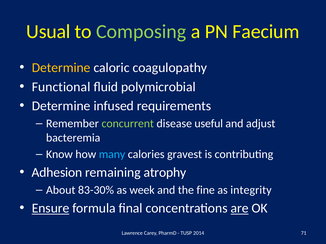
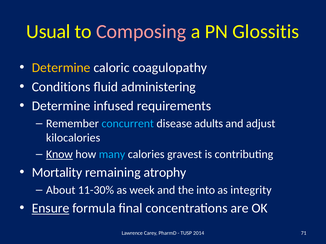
Composing colour: light green -> pink
Faecium: Faecium -> Glossitis
Functional: Functional -> Conditions
polymicrobial: polymicrobial -> administering
concurrent colour: light green -> light blue
useful: useful -> adults
bacteremia: bacteremia -> kilocalories
Know underline: none -> present
Adhesion: Adhesion -> Mortality
83-30%: 83-30% -> 11-30%
fine: fine -> into
are underline: present -> none
